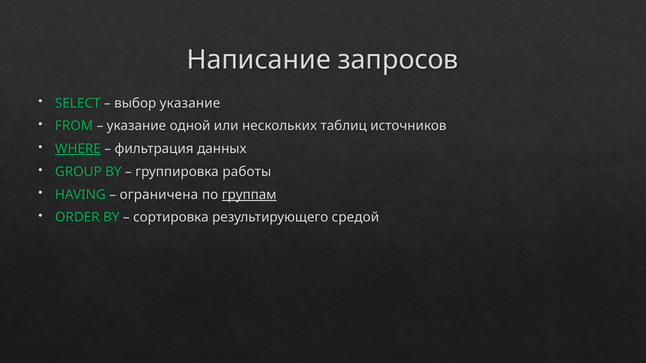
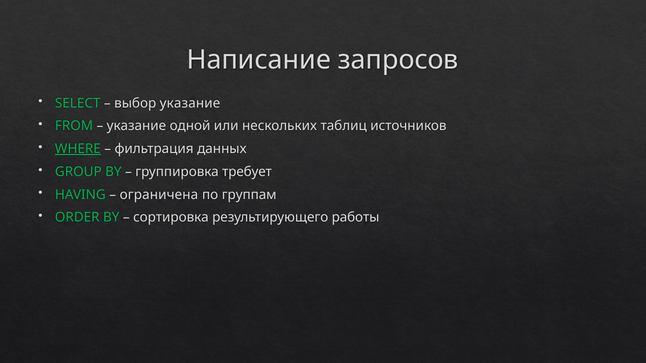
работы: работы -> требует
группам underline: present -> none
средой: средой -> работы
